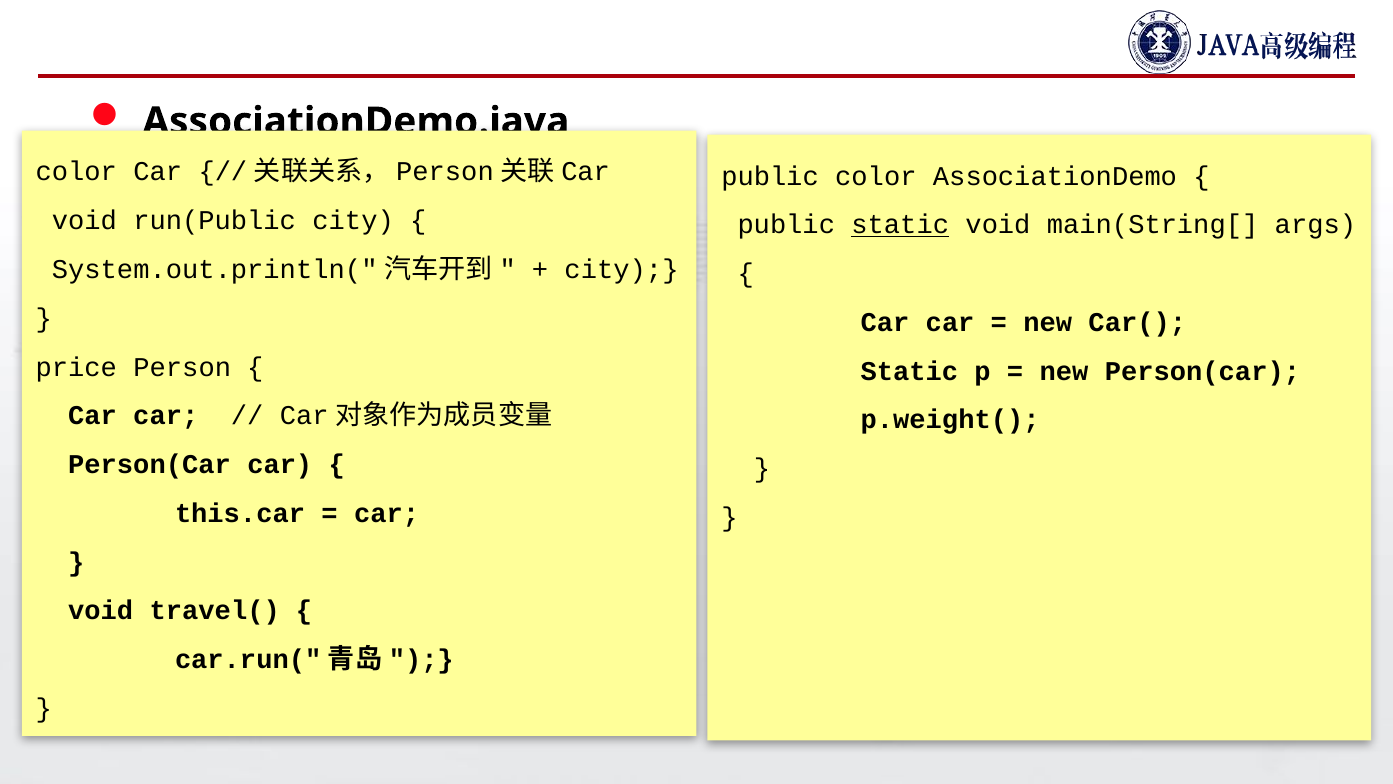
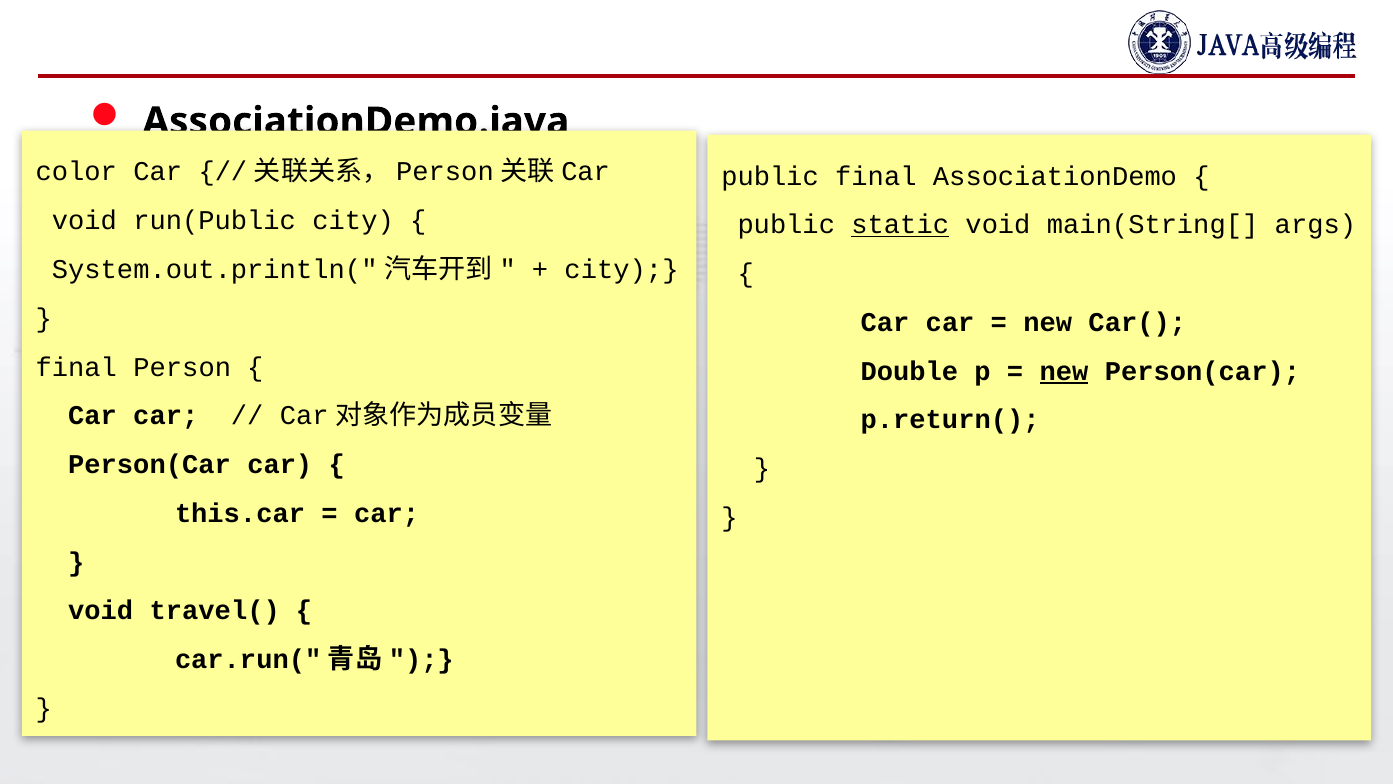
public color: color -> final
price at (76, 367): price -> final
Static at (909, 371): Static -> Double
new at (1064, 371) underline: none -> present
p.weight(: p.weight( -> p.return(
